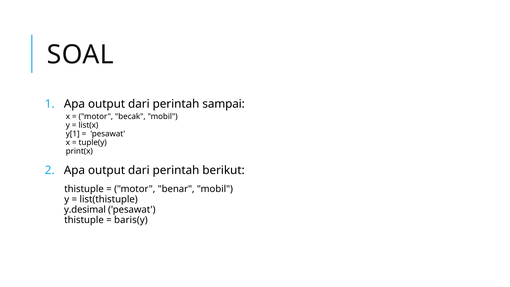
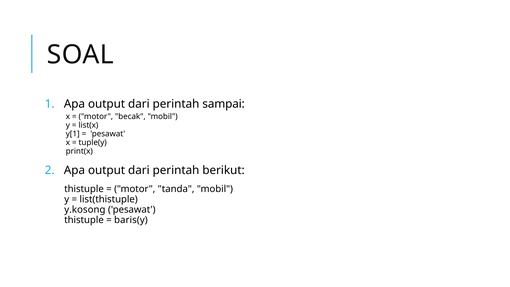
benar: benar -> tanda
y.desimal: y.desimal -> y.kosong
